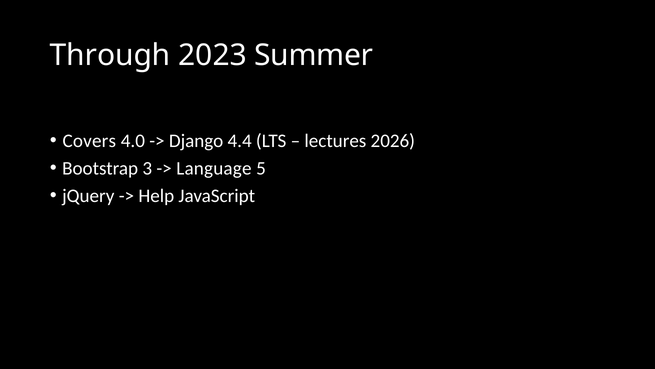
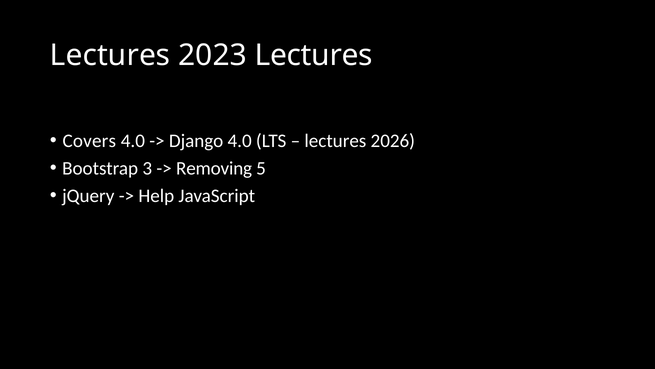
Through at (110, 55): Through -> Lectures
2023 Summer: Summer -> Lectures
Django 4.4: 4.4 -> 4.0
Language: Language -> Removing
